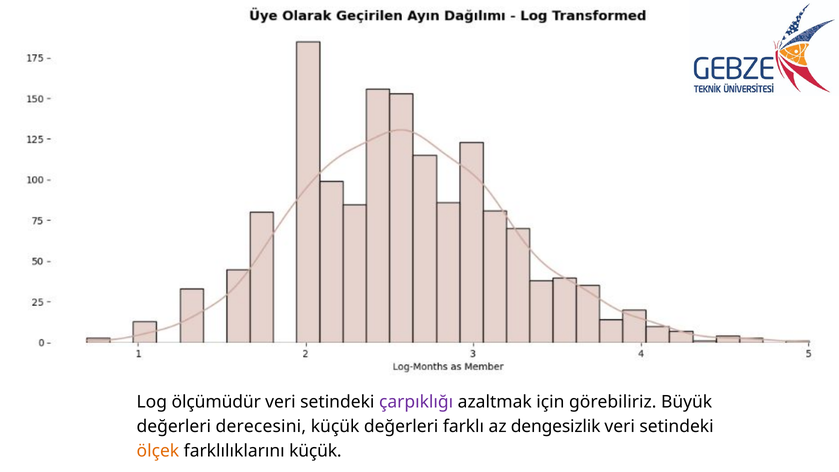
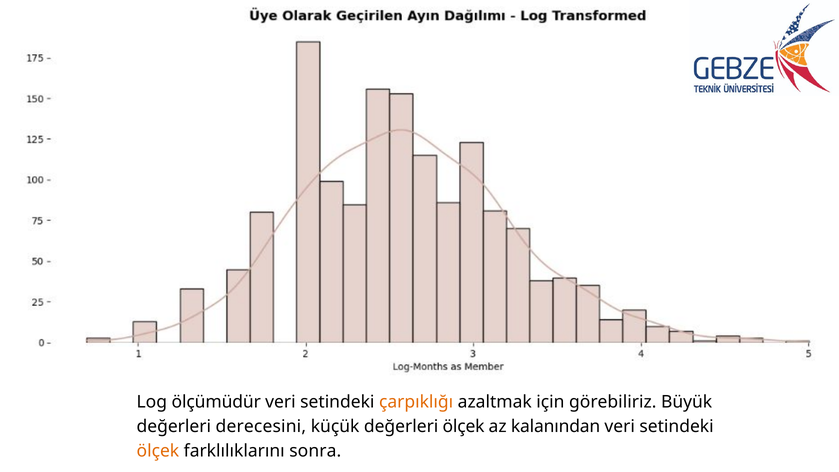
çarpıklığı colour: purple -> orange
değerleri farklı: farklı -> ölçek
dengesizlik: dengesizlik -> kalanından
farklılıklarını küçük: küçük -> sonra
